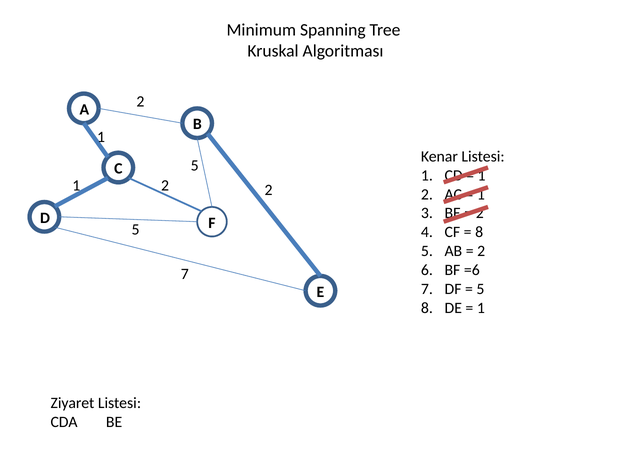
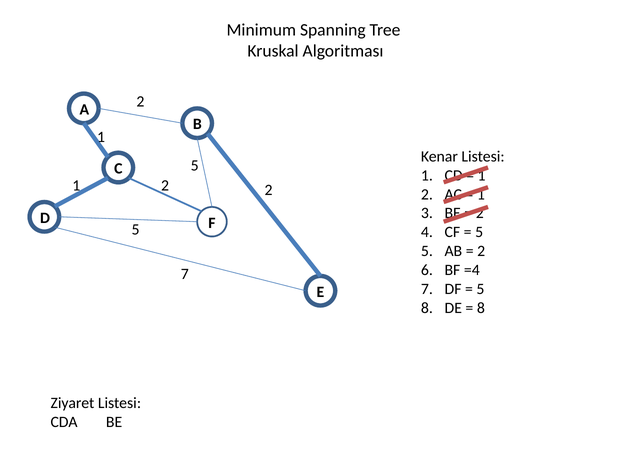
8 at (479, 232): 8 -> 5
=6: =6 -> =4
1 at (481, 308): 1 -> 8
